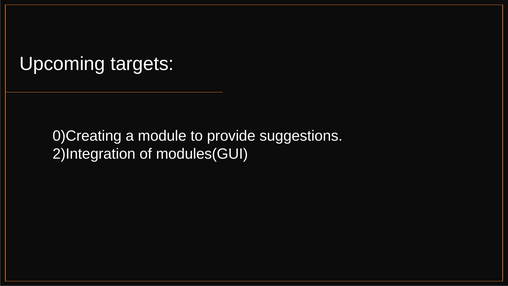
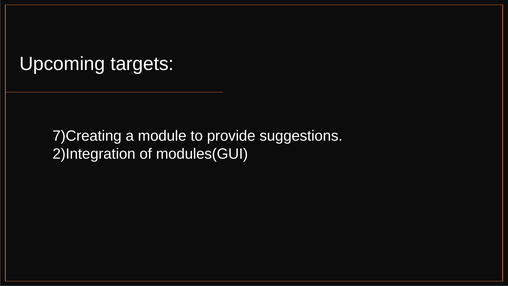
0)Creating: 0)Creating -> 7)Creating
